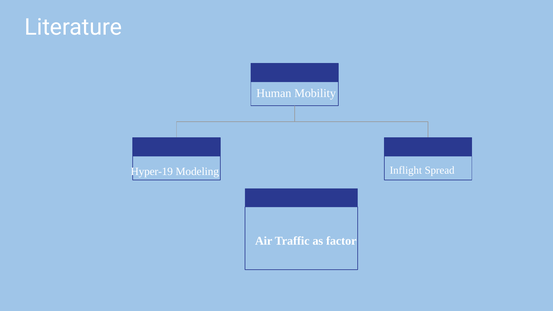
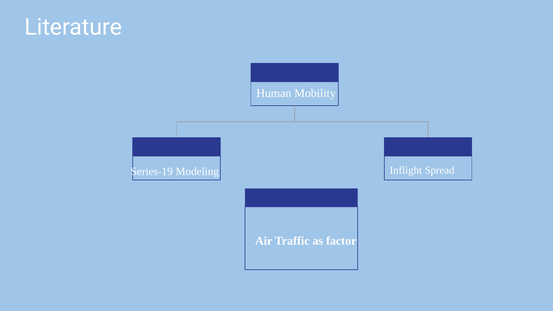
Hyper-19: Hyper-19 -> Series-19
